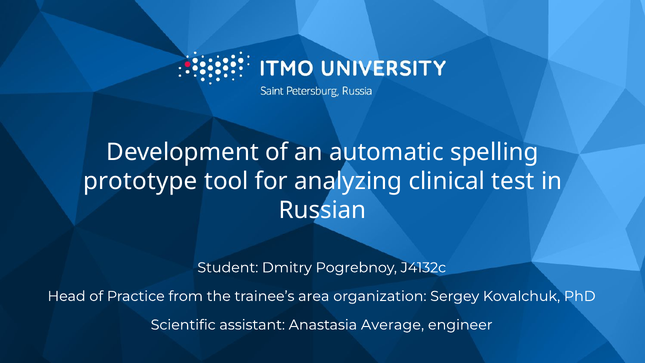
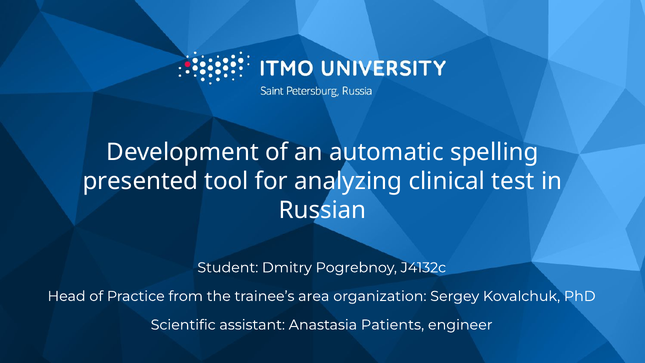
prototype: prototype -> presented
Average: Average -> Patients
